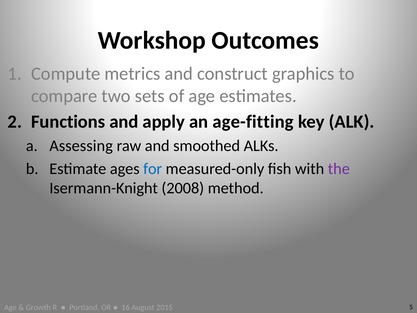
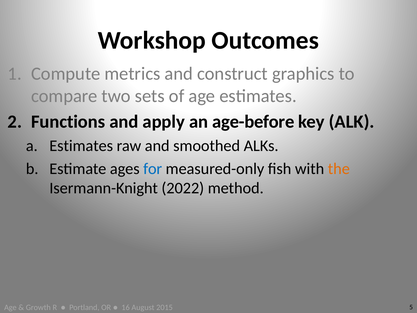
age-fitting: age-fitting -> age-before
Assessing at (81, 146): Assessing -> Estimates
the colour: purple -> orange
2008: 2008 -> 2022
